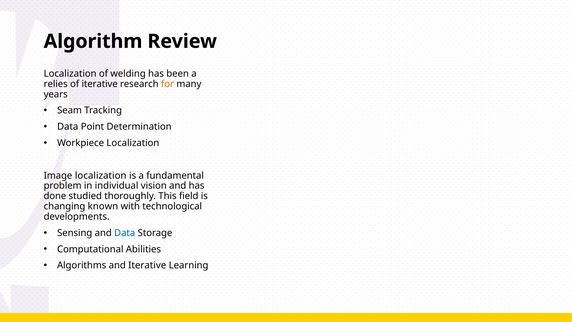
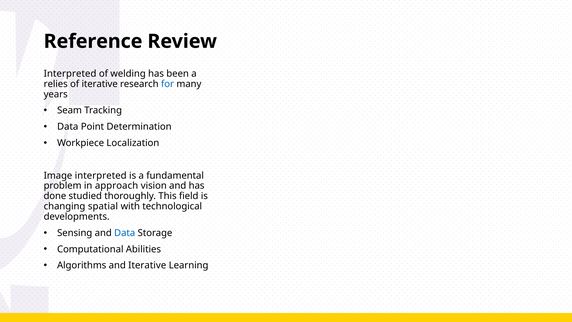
Algorithm: Algorithm -> Reference
Localization at (70, 74): Localization -> Interpreted
for colour: orange -> blue
Image localization: localization -> interpreted
individual: individual -> approach
known: known -> spatial
